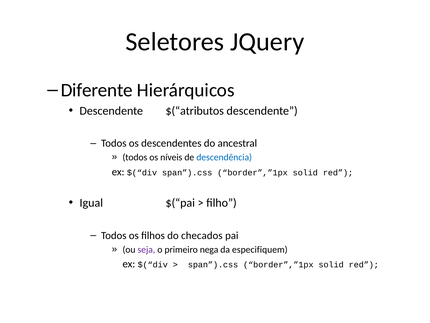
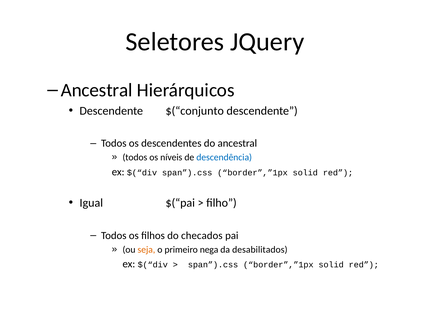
Diferente at (97, 90): Diferente -> Ancestral
$(“atributos: $(“atributos -> $(“conjunto
seja colour: purple -> orange
especifiquem: especifiquem -> desabilitados
